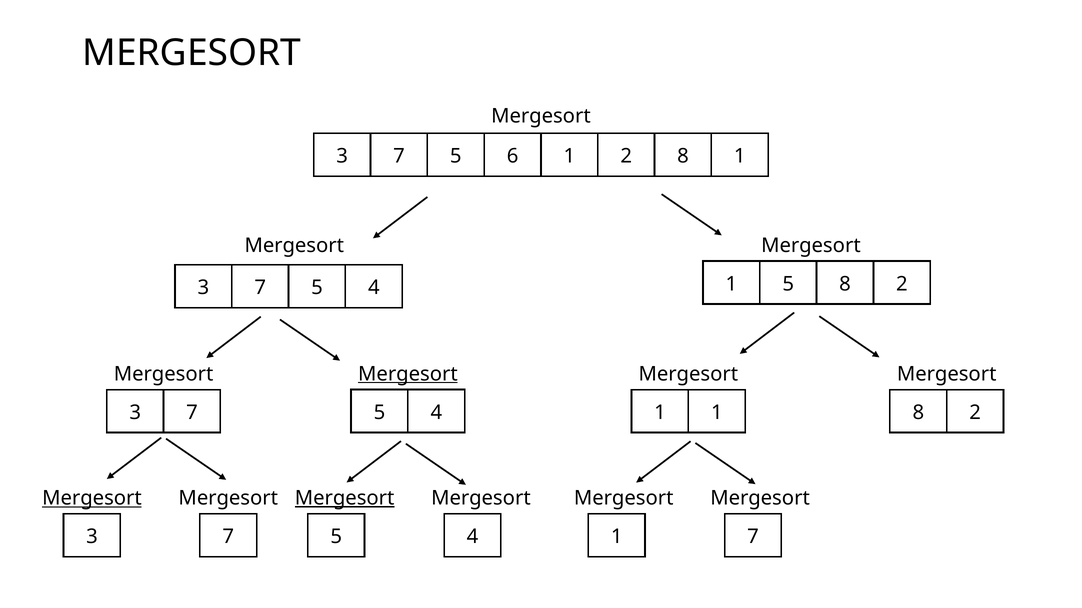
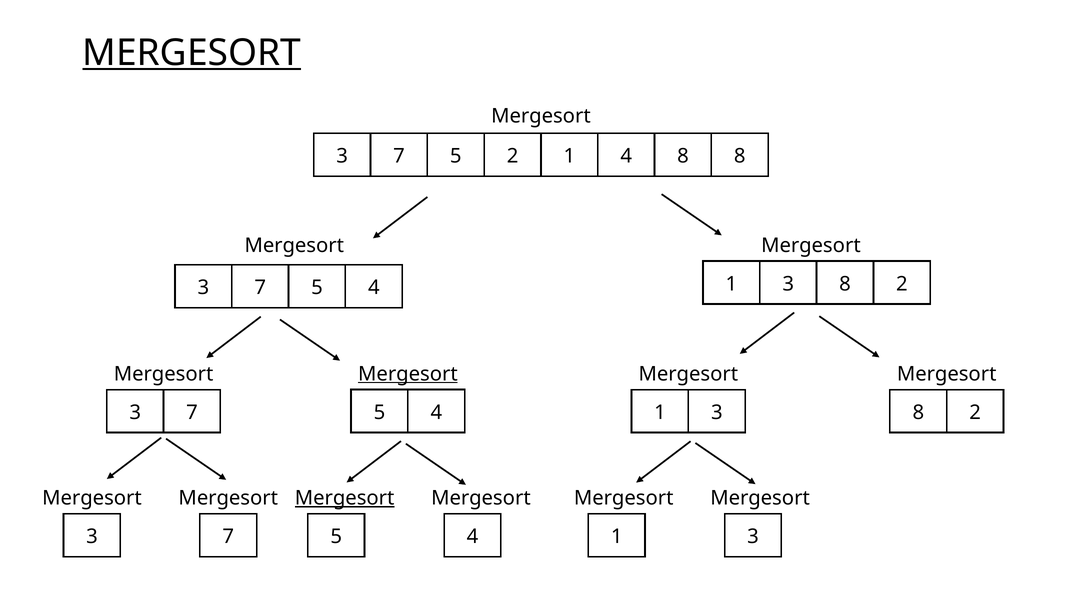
MERGESORT at (192, 53) underline: none -> present
5 6: 6 -> 2
1 2: 2 -> 4
8 1: 1 -> 8
5 at (788, 284): 5 -> 3
1 at (717, 413): 1 -> 3
Mergesort at (92, 499) underline: present -> none
7 at (753, 537): 7 -> 3
